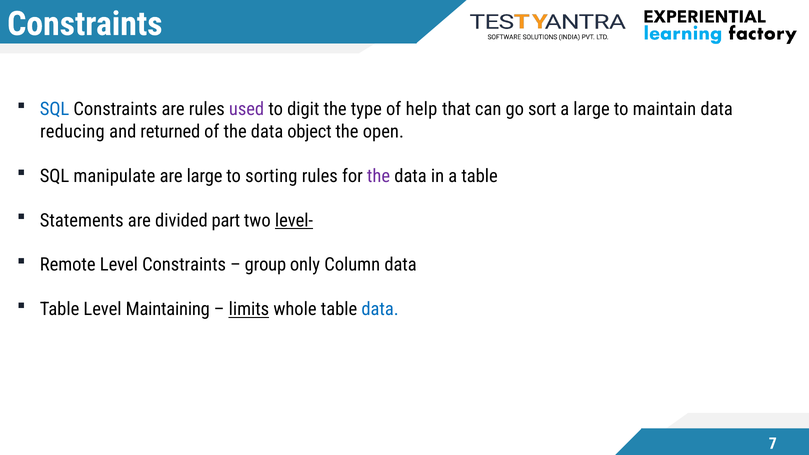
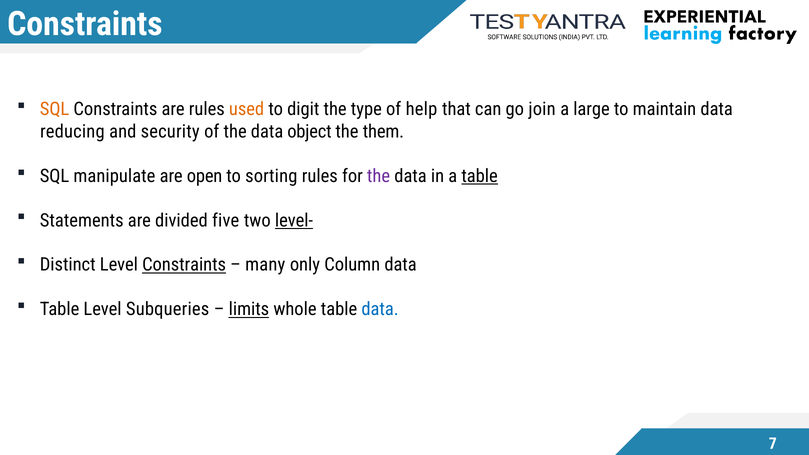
SQL at (55, 109) colour: blue -> orange
used colour: purple -> orange
sort: sort -> join
returned: returned -> security
open: open -> them
are large: large -> open
table at (480, 176) underline: none -> present
part: part -> five
Remote: Remote -> Distinct
Constraints at (184, 265) underline: none -> present
group: group -> many
Maintaining: Maintaining -> Subqueries
